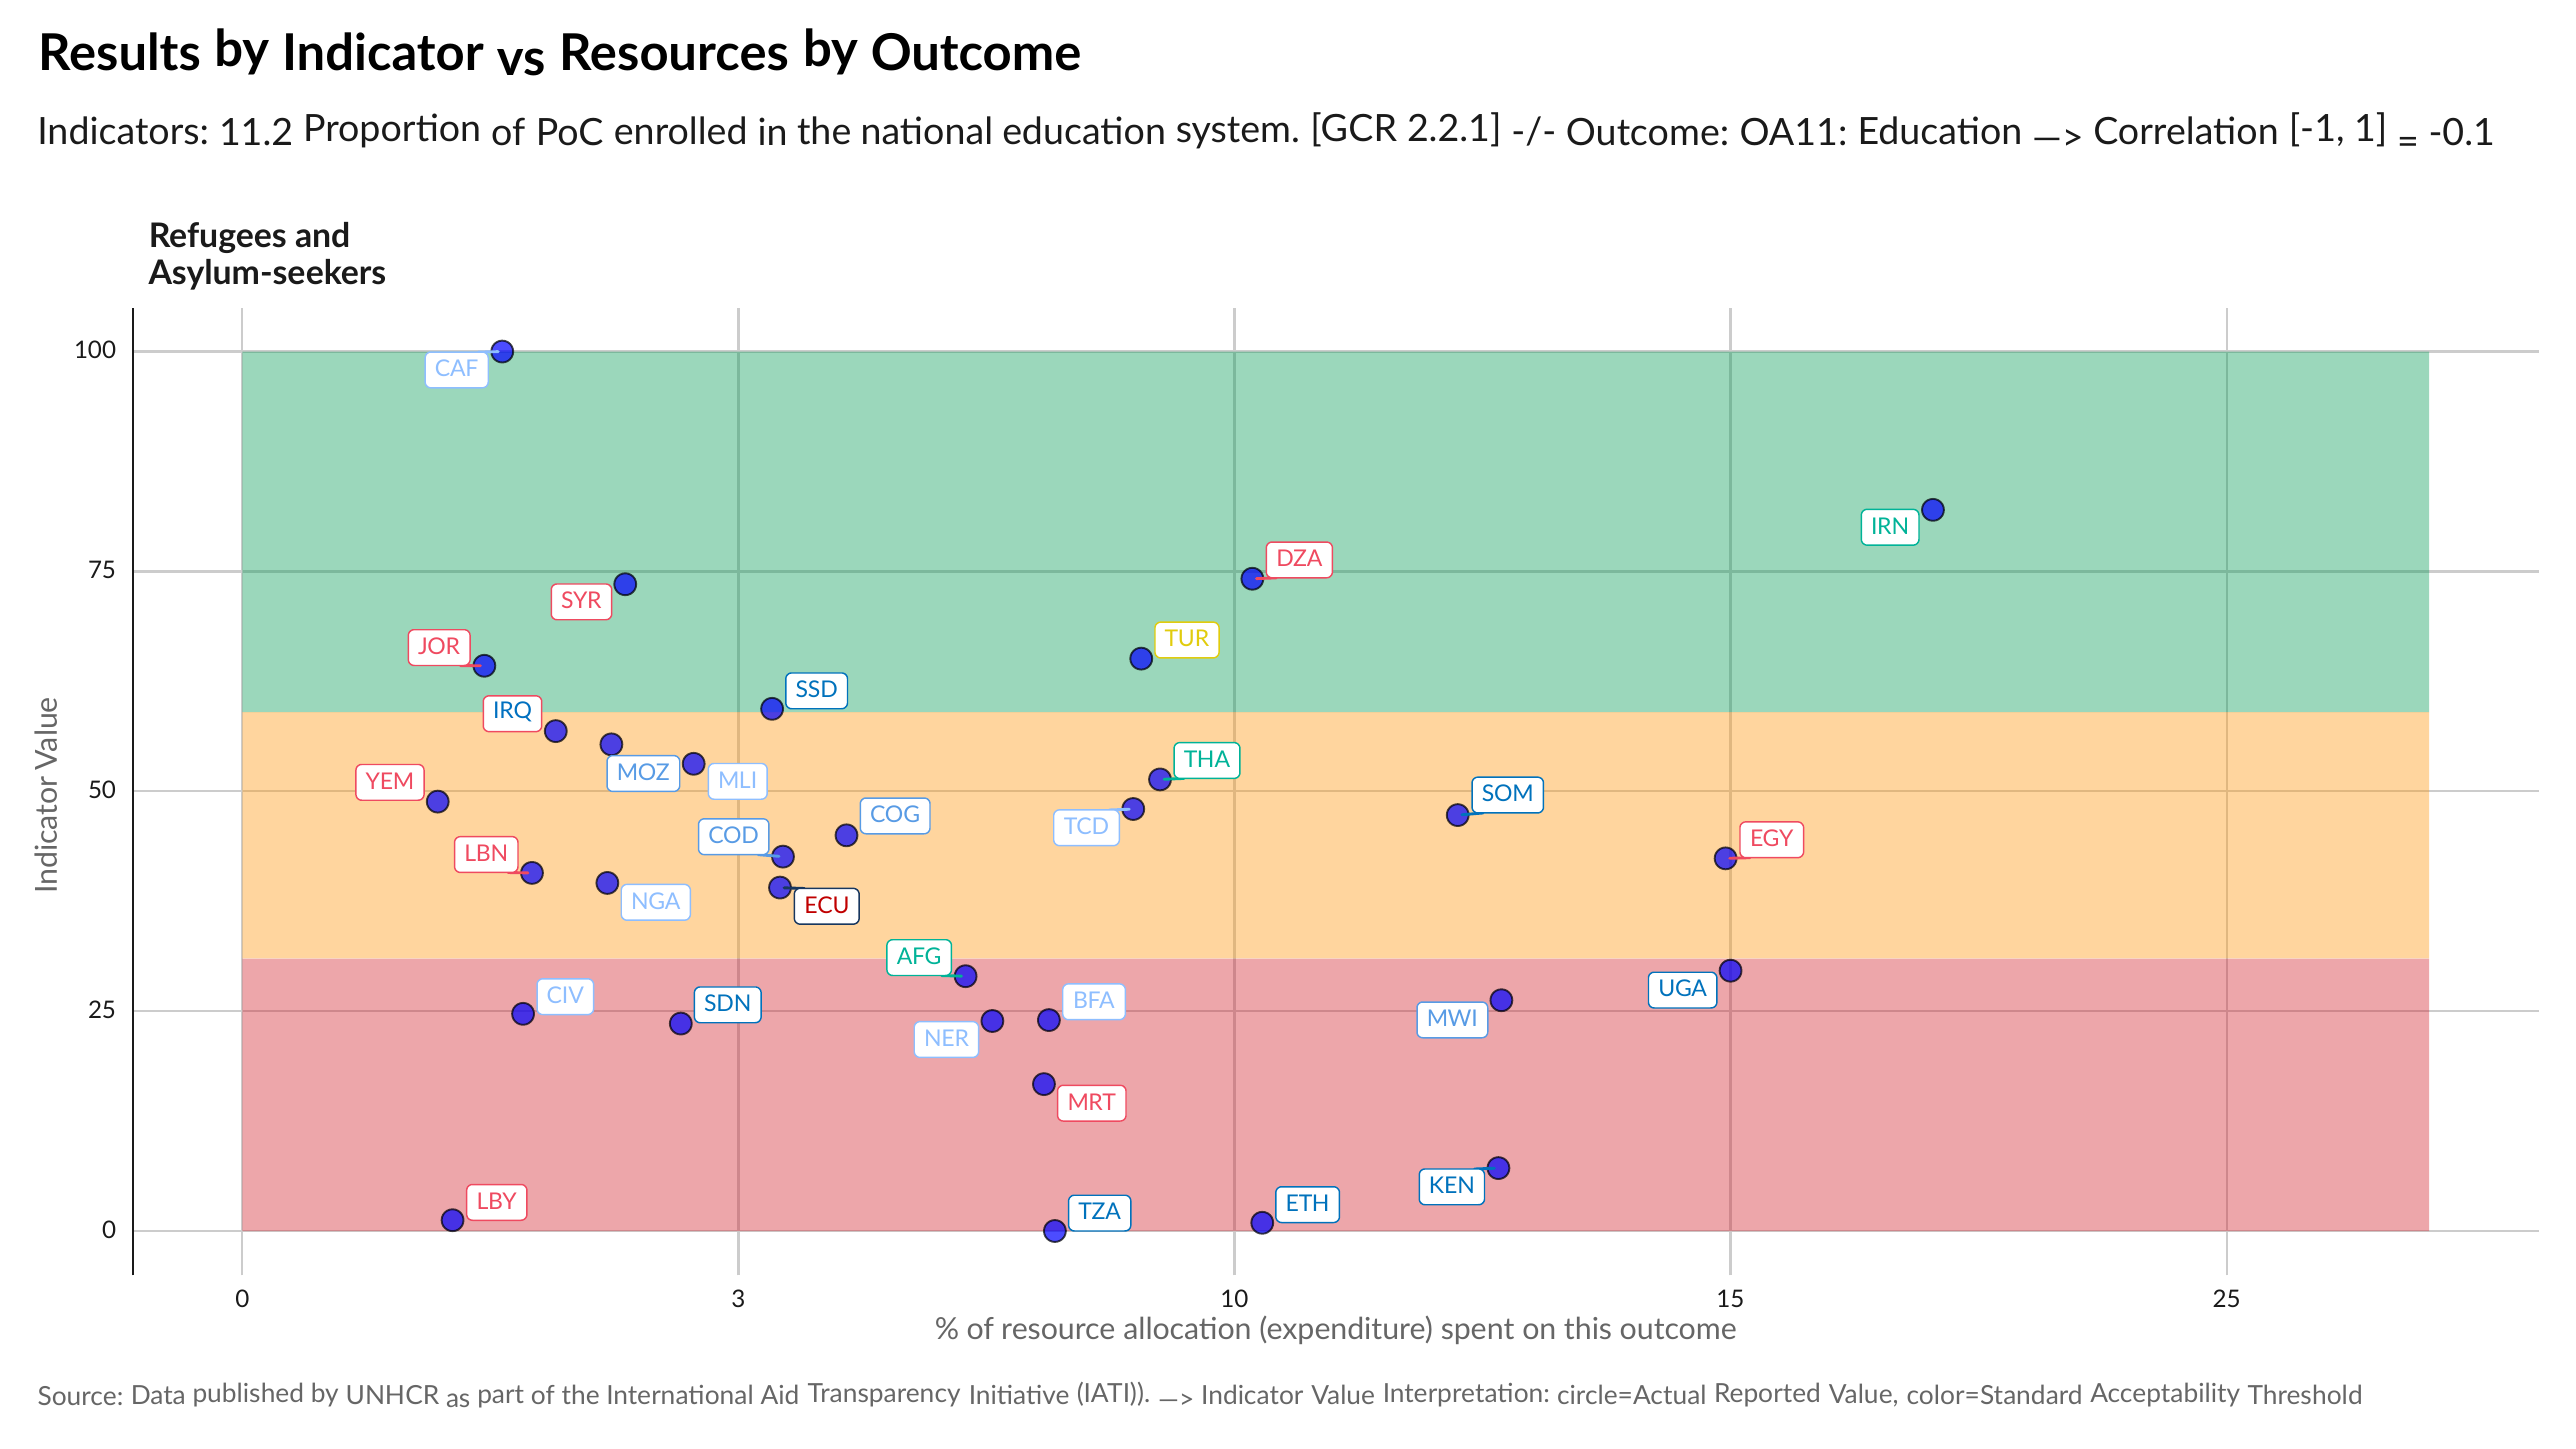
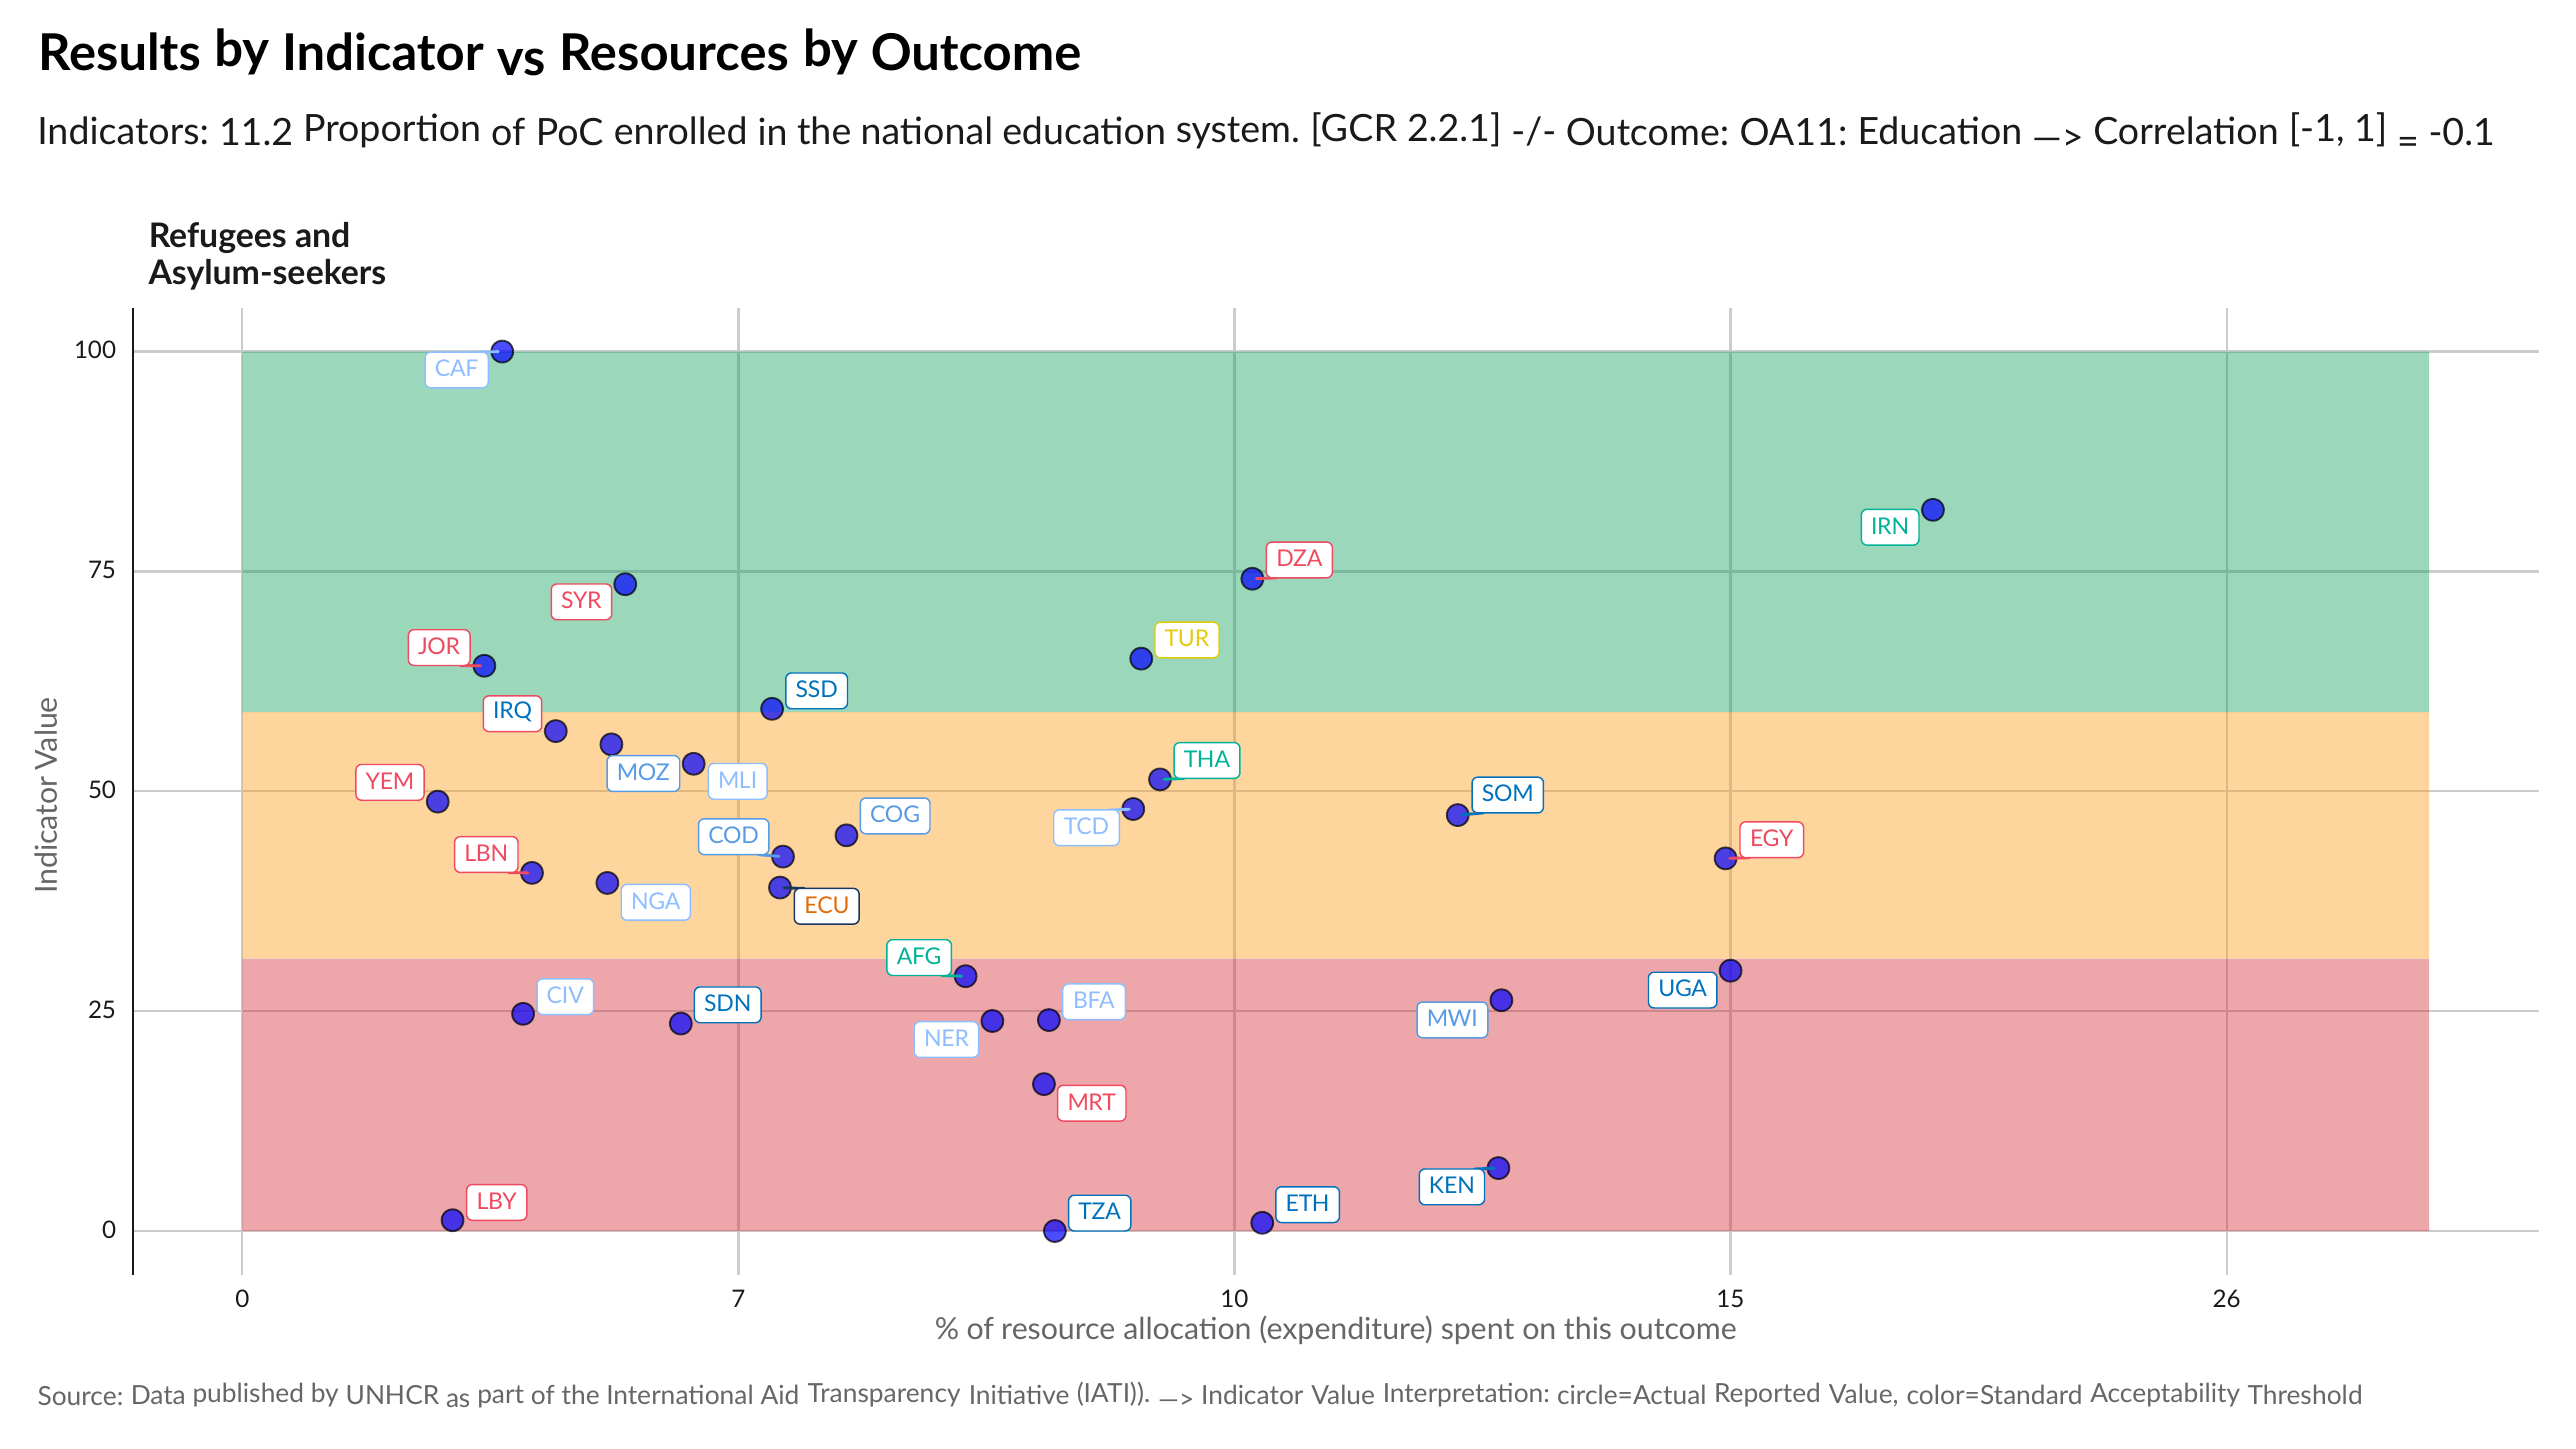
ECU at (827, 905) colour: red -> orange
3: 3 -> 7
15 25: 25 -> 26
